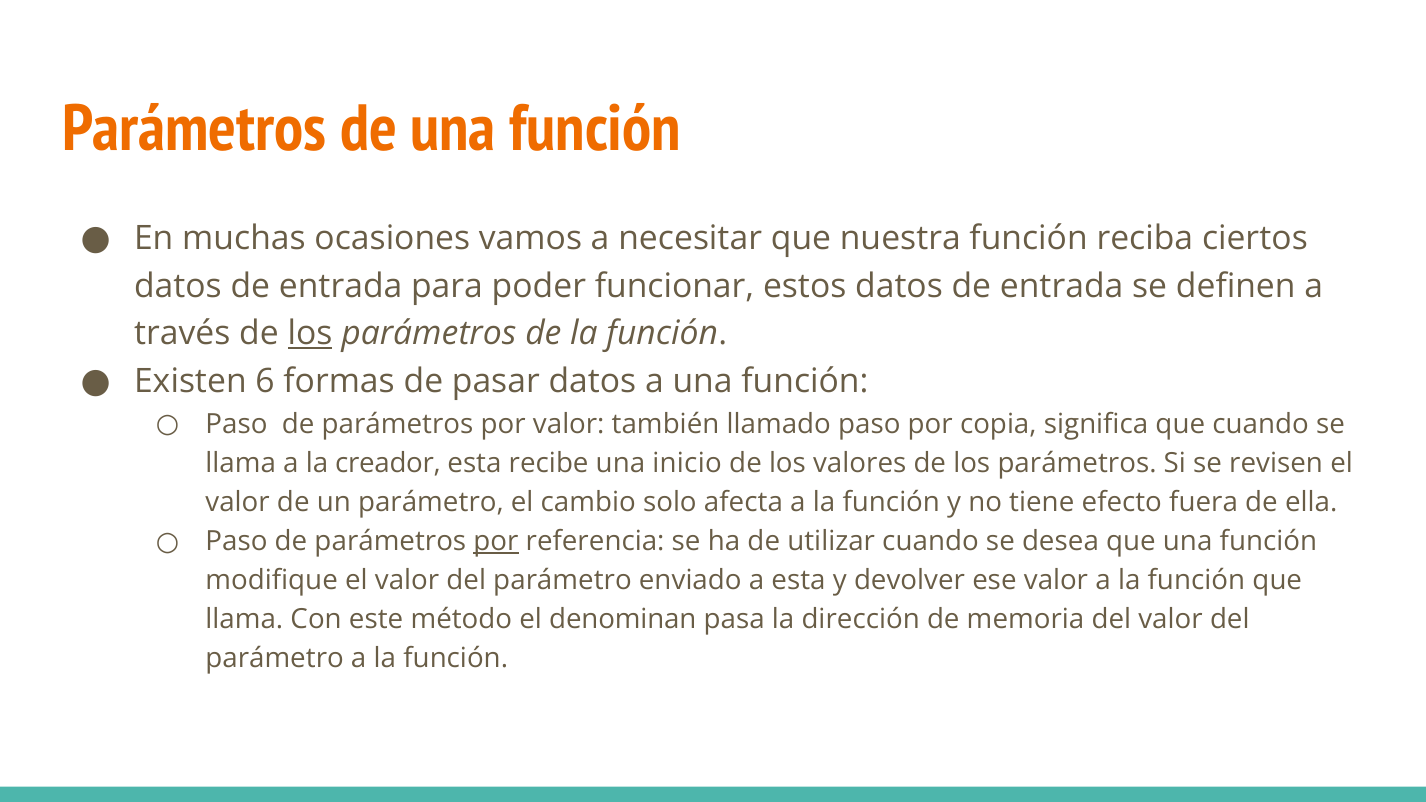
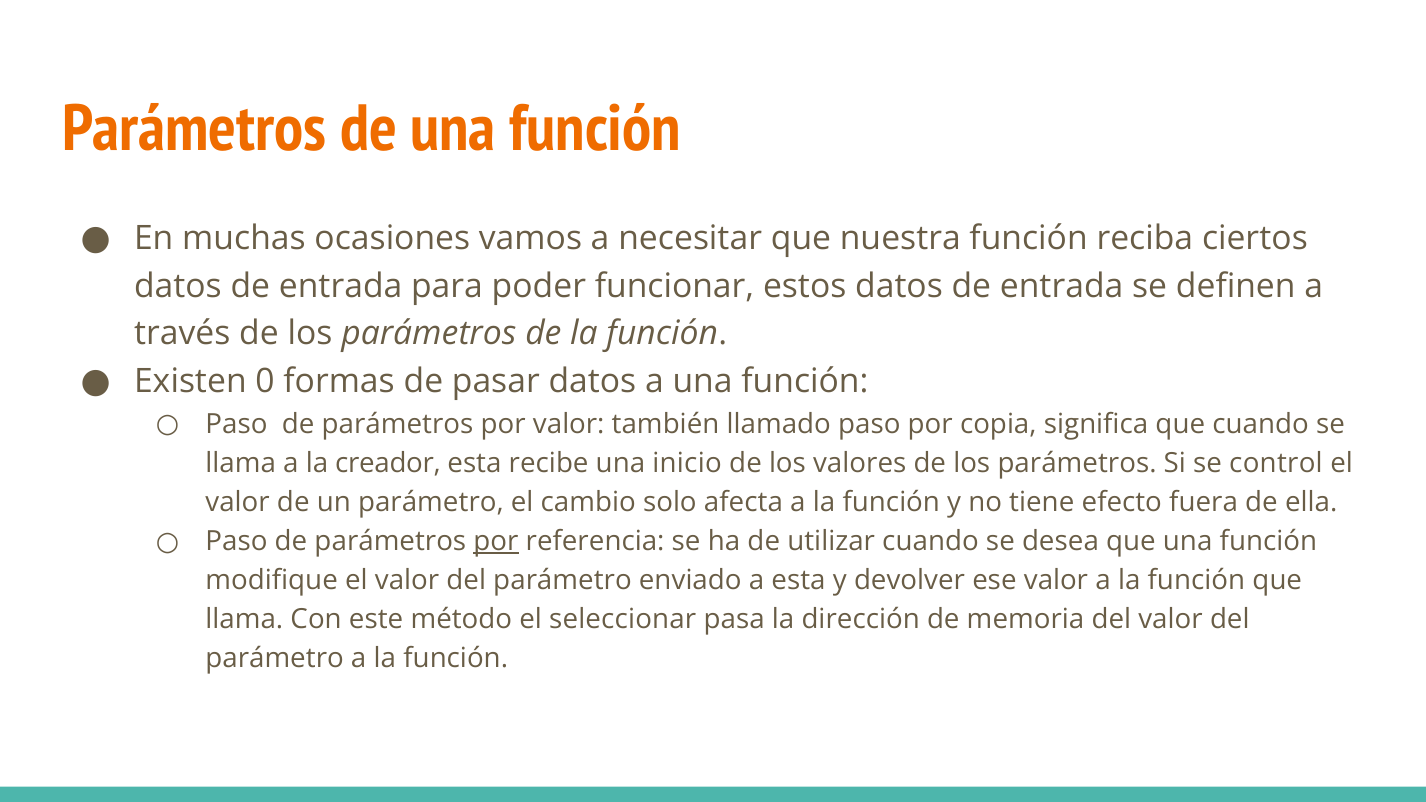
los at (310, 334) underline: present -> none
6: 6 -> 0
revisen: revisen -> control
denominan: denominan -> seleccionar
